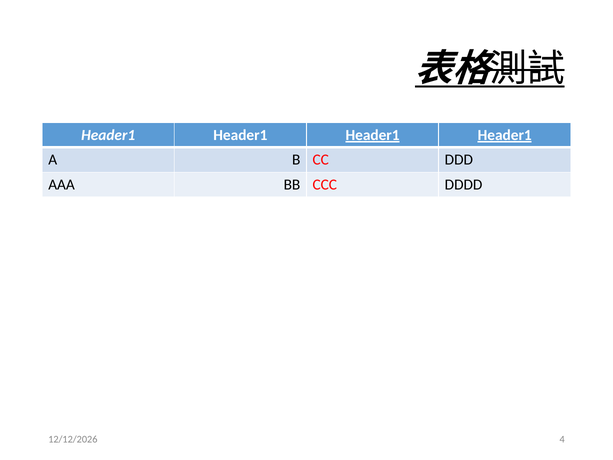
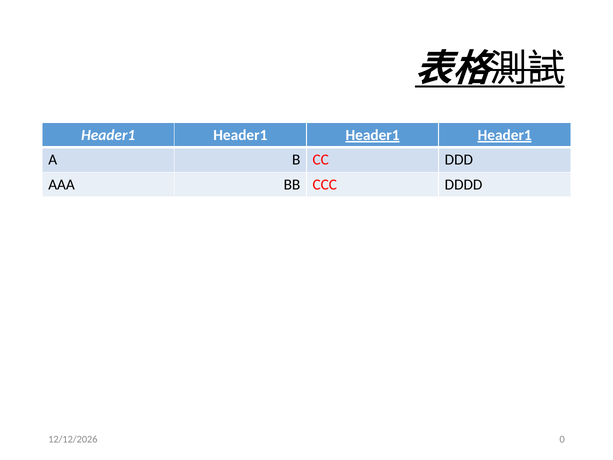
4: 4 -> 0
